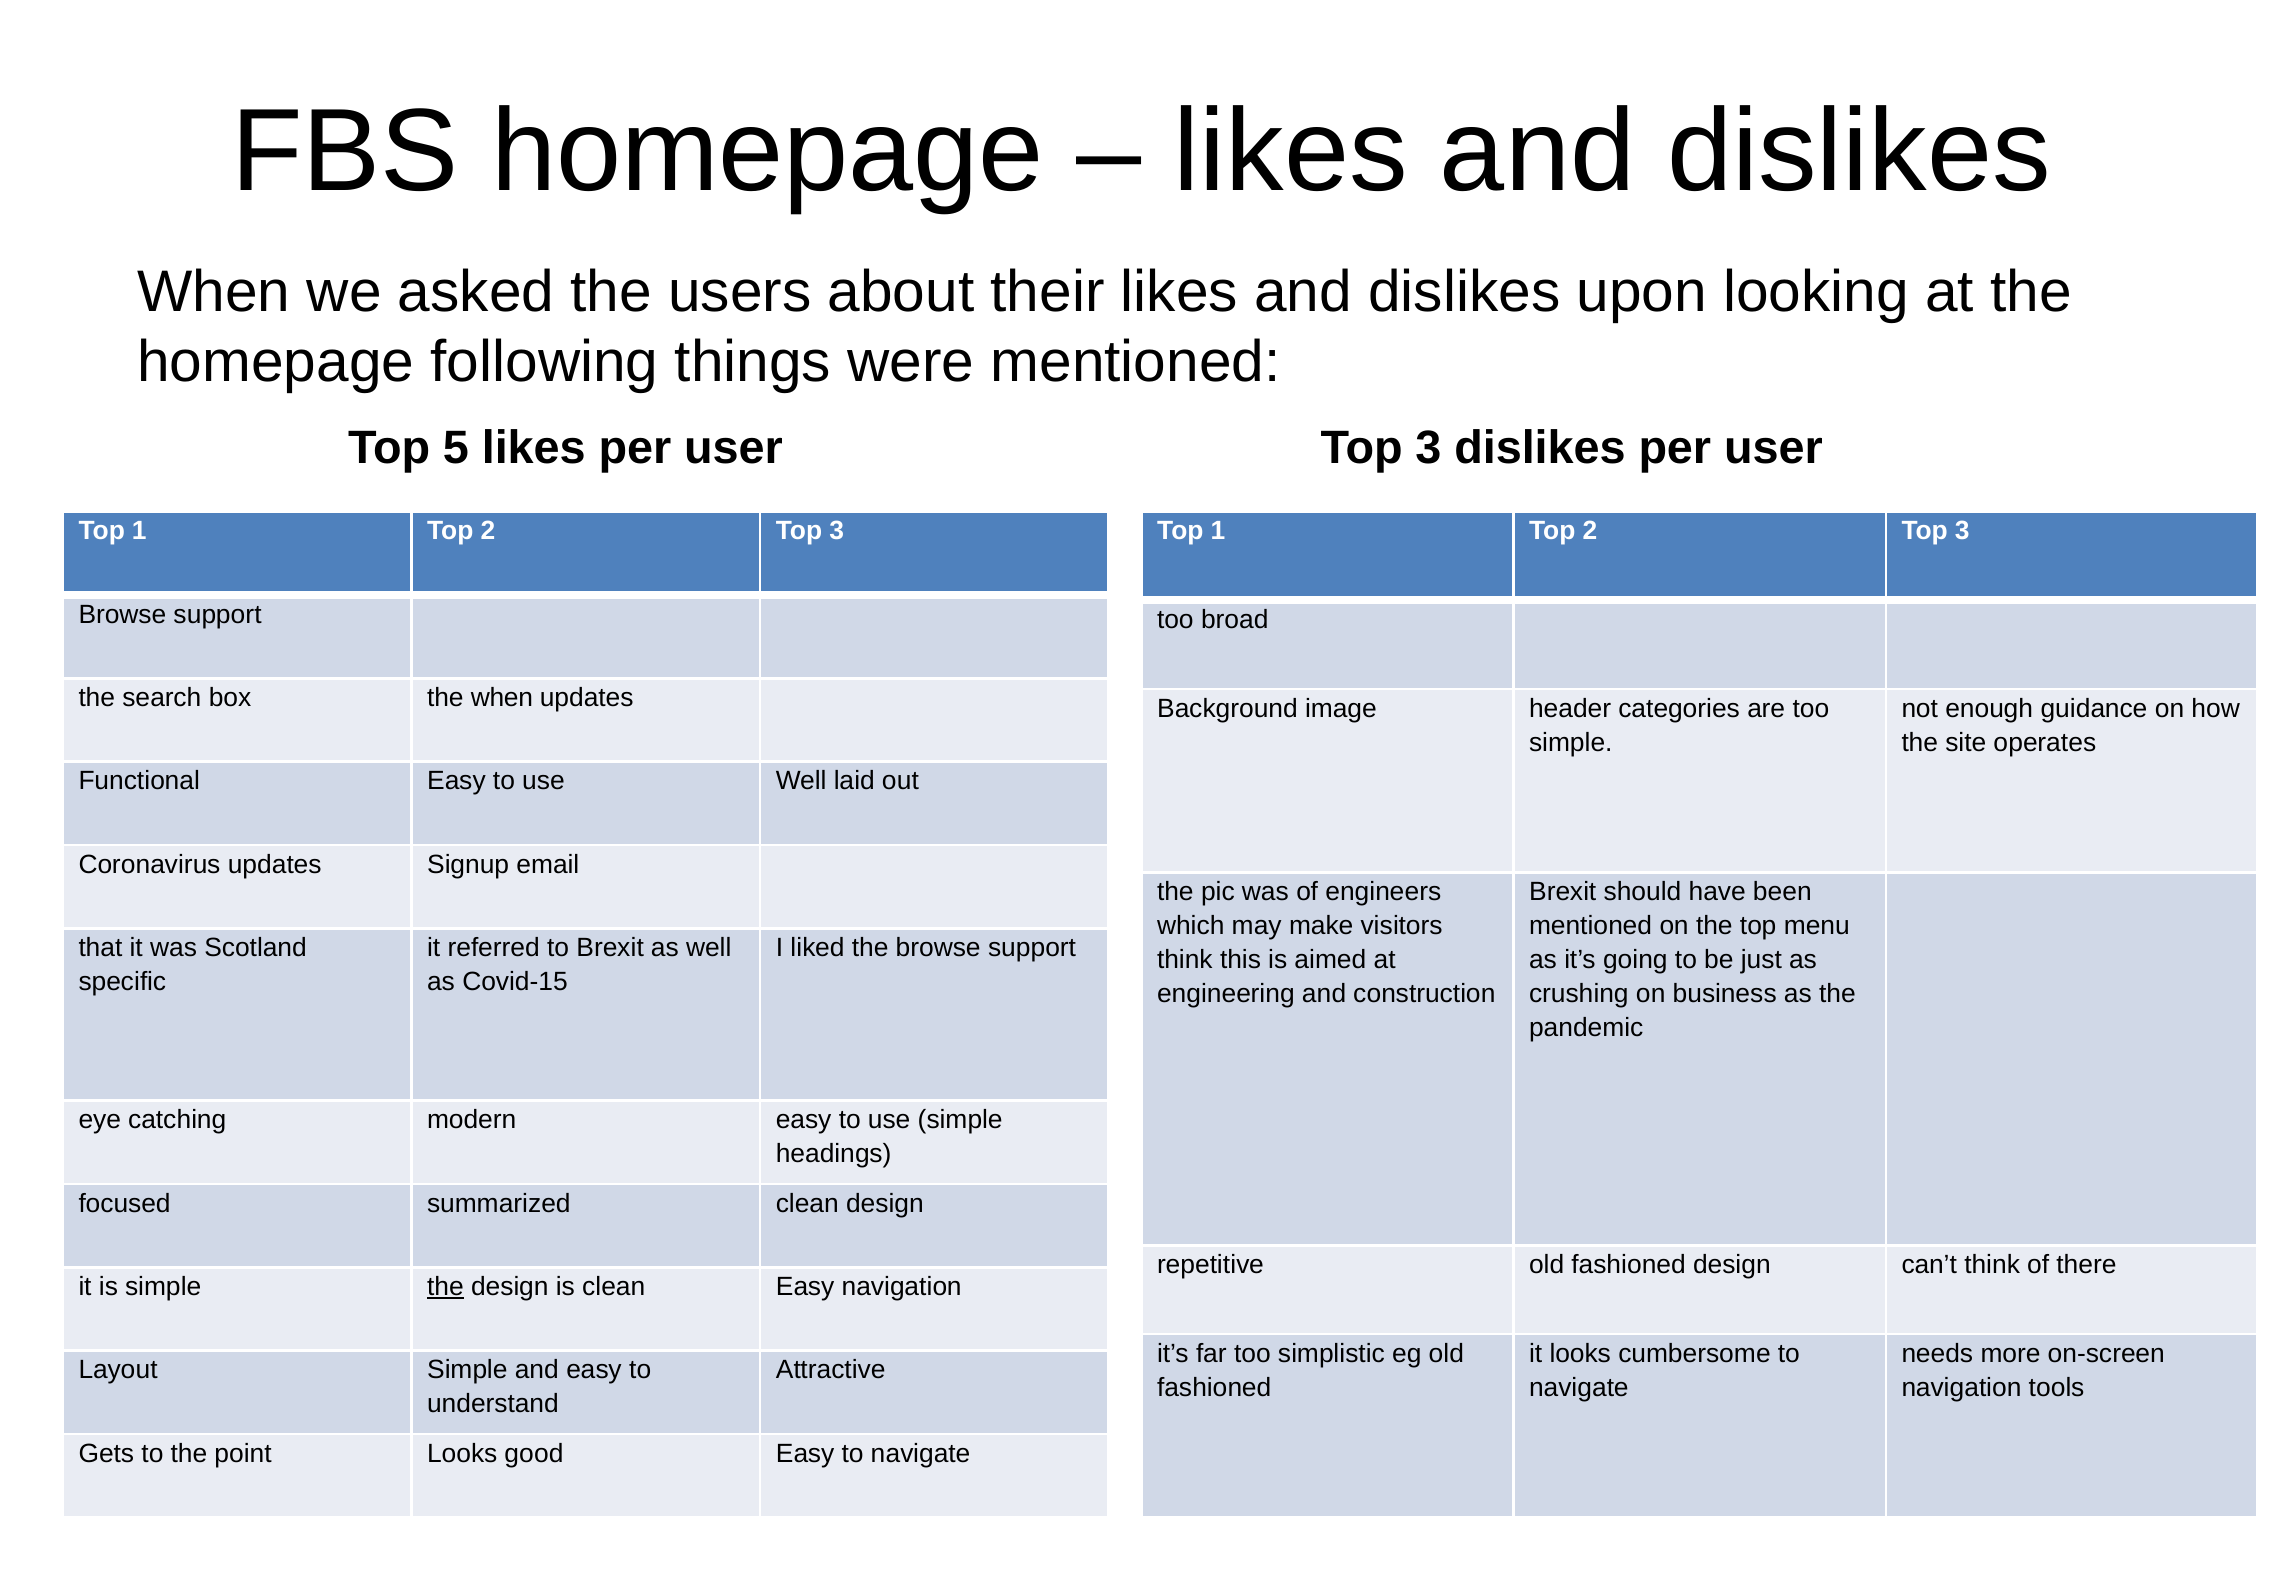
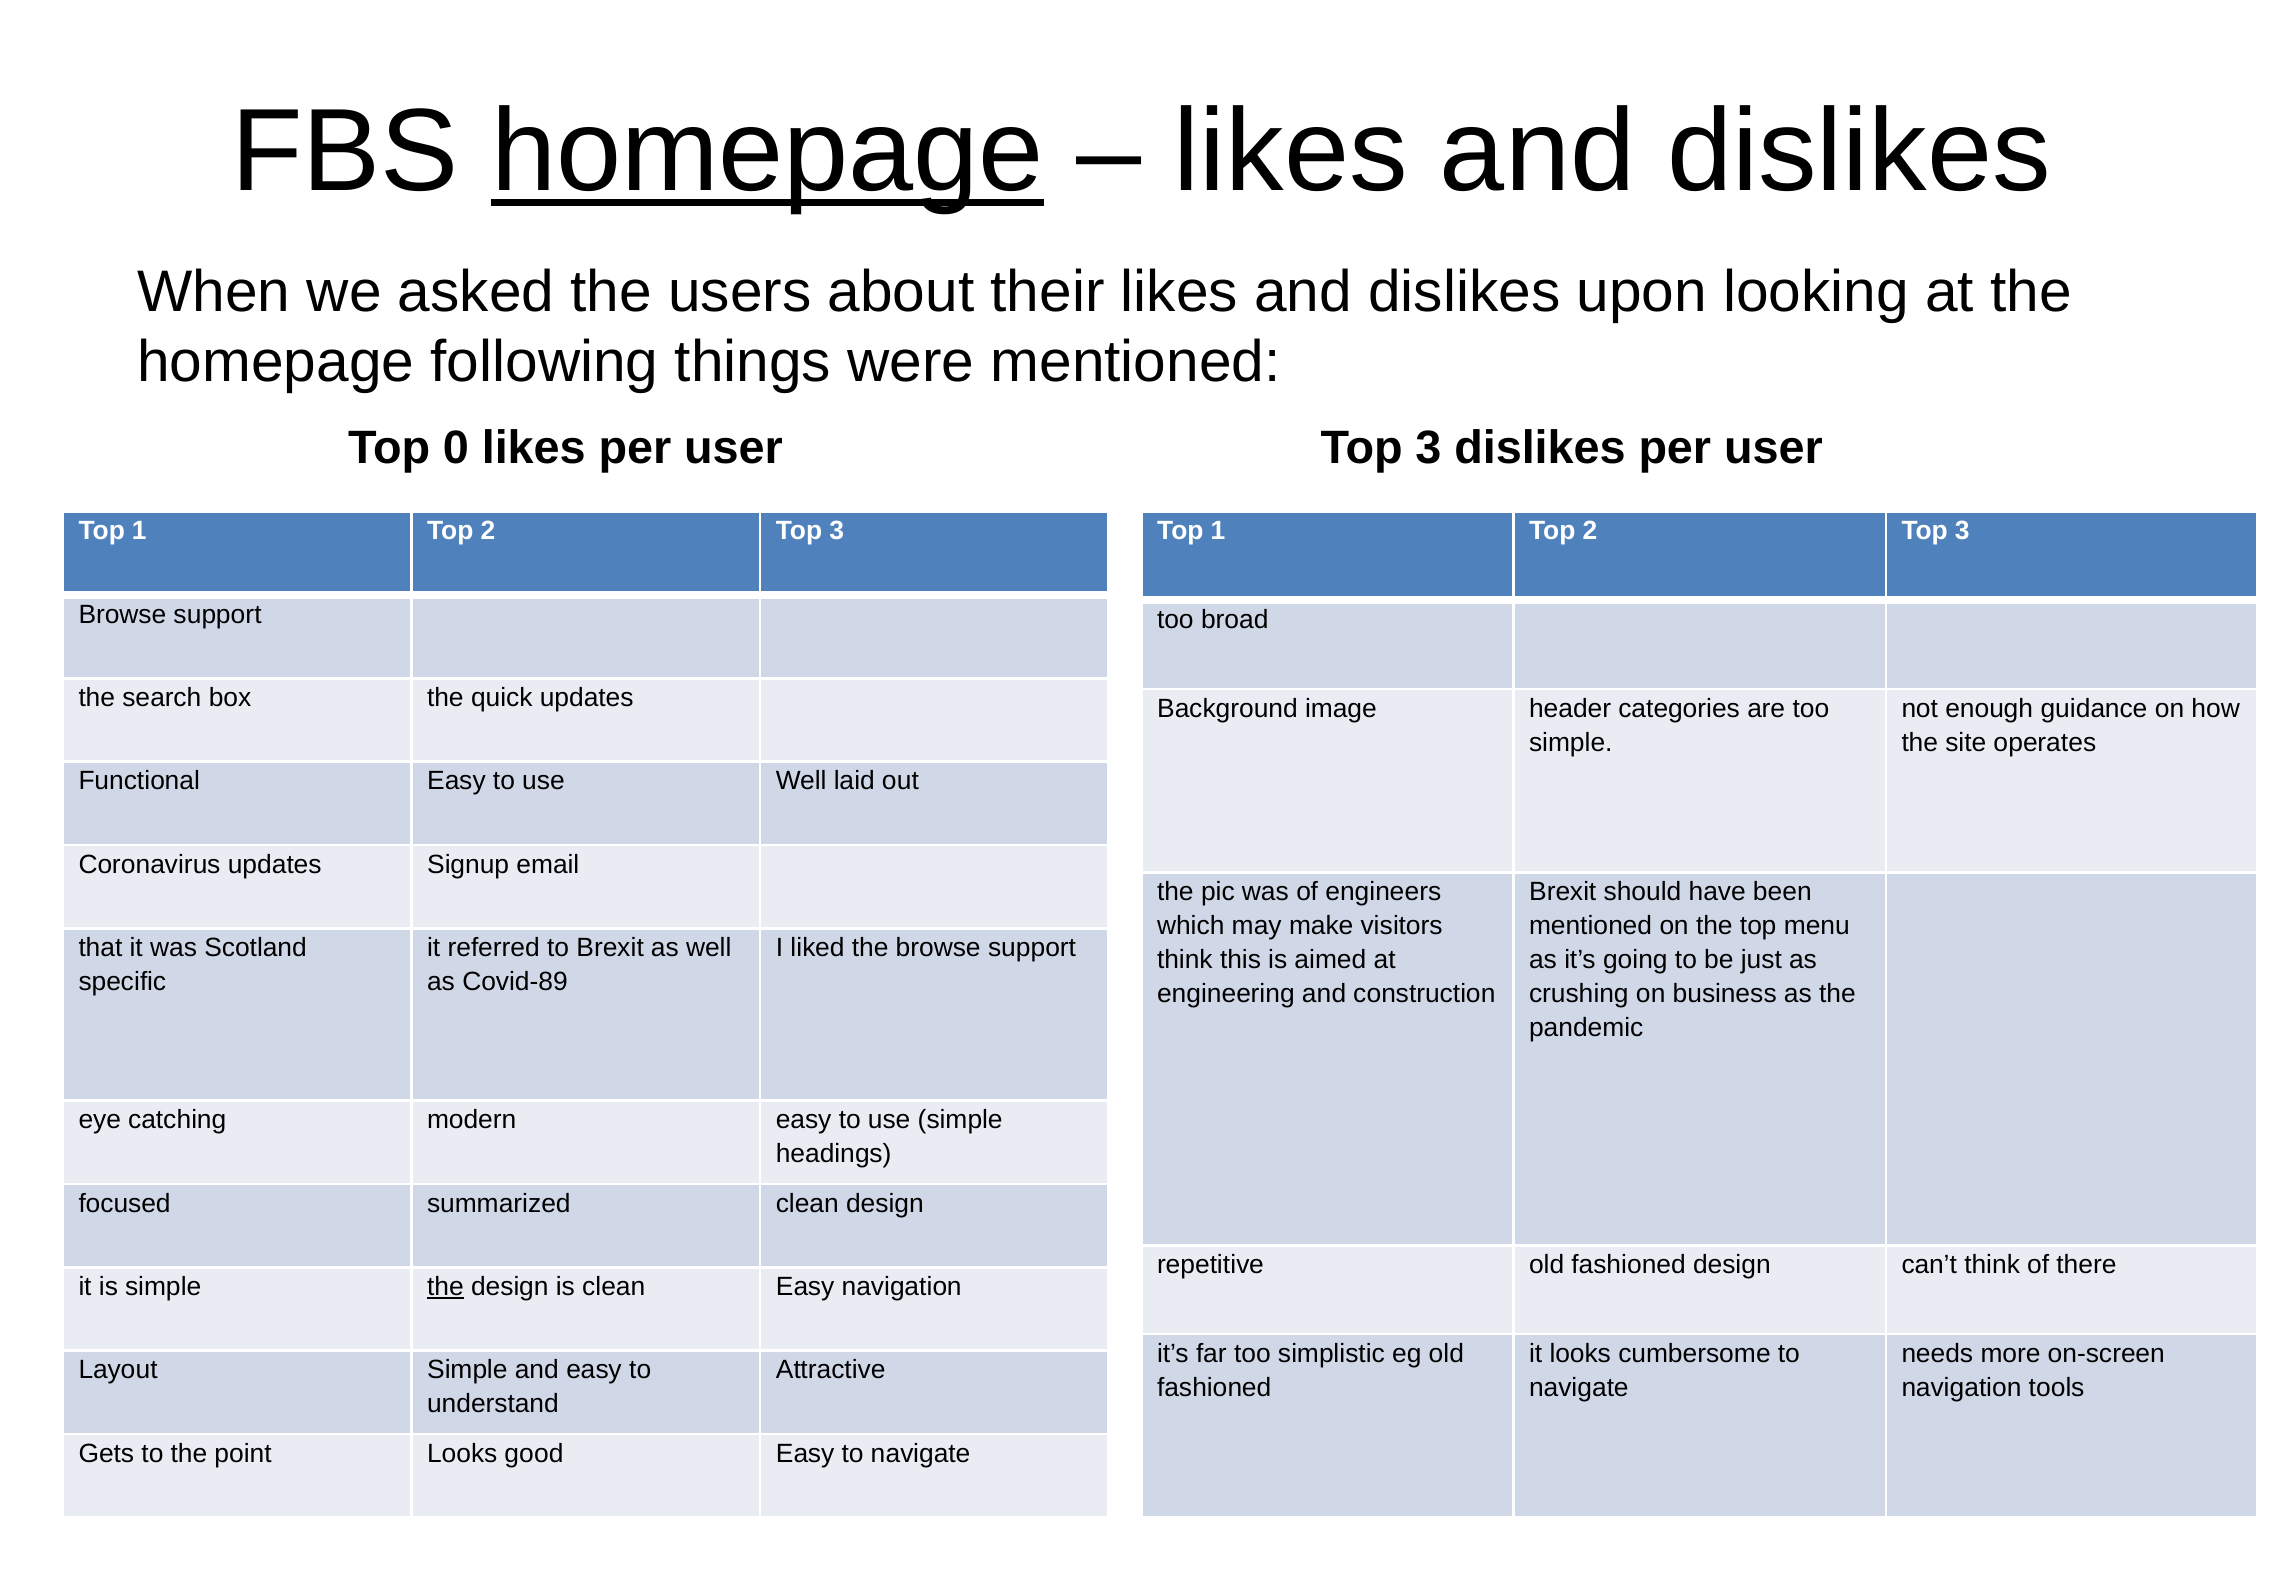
homepage at (768, 152) underline: none -> present
5: 5 -> 0
the when: when -> quick
Covid-15: Covid-15 -> Covid-89
